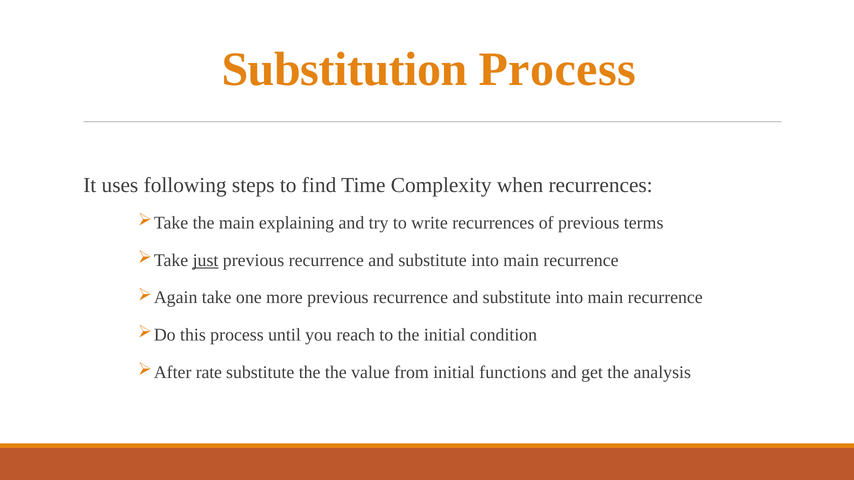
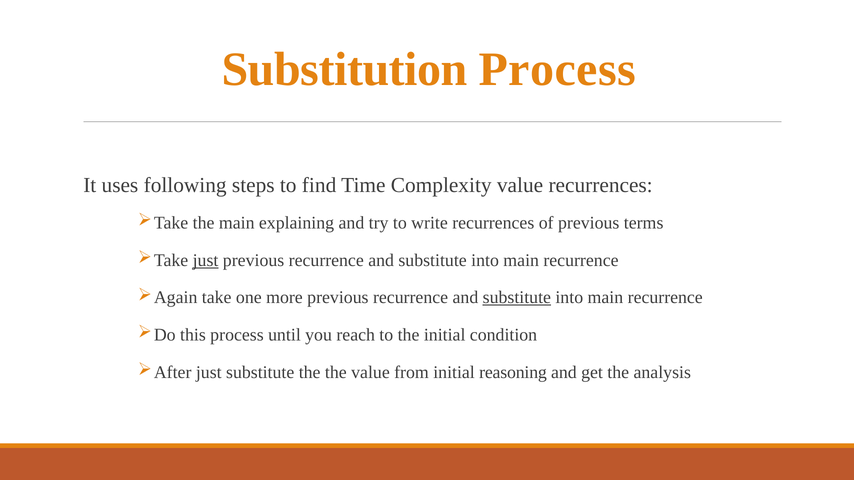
Complexity when: when -> value
substitute at (517, 298) underline: none -> present
rate at (209, 373): rate -> just
functions: functions -> reasoning
